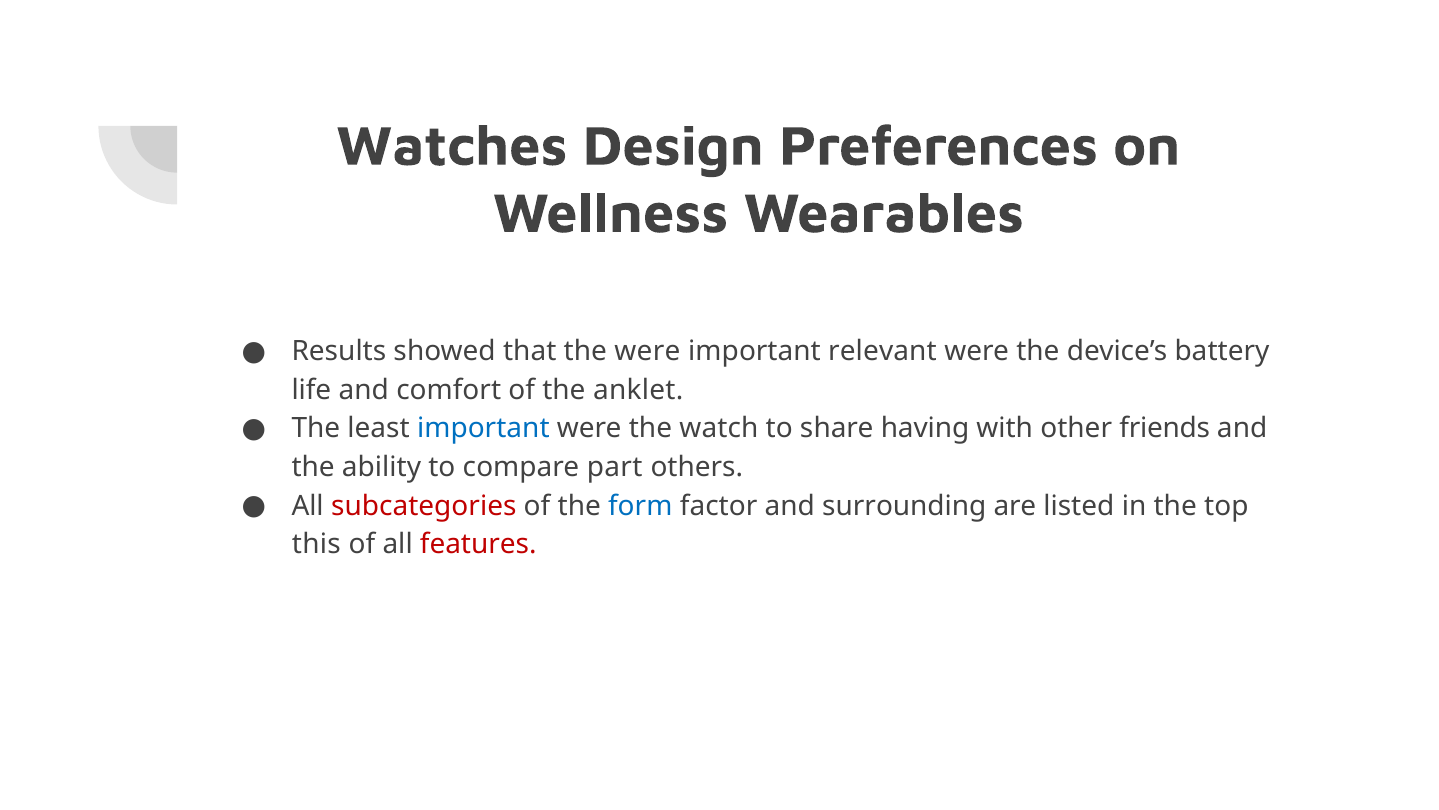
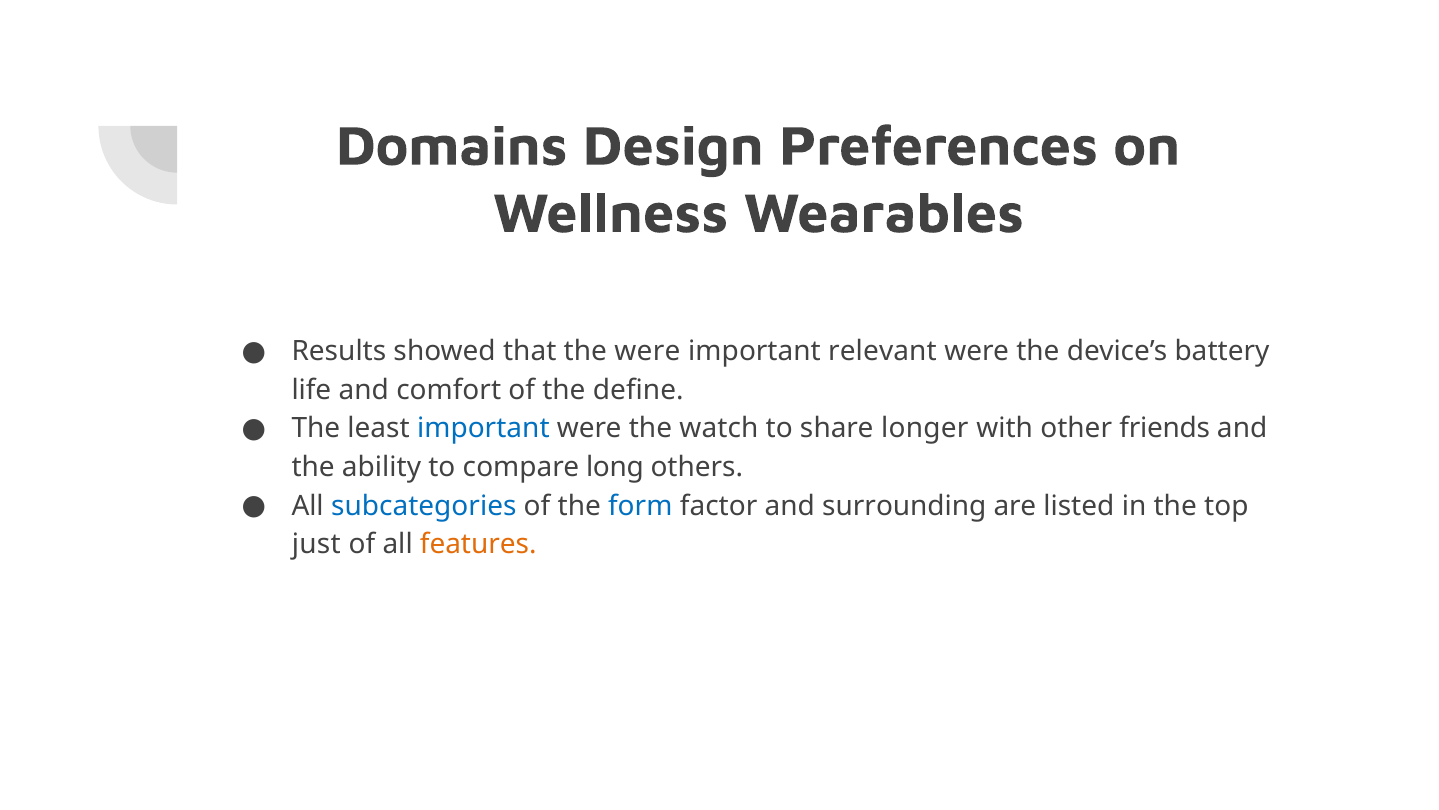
Watches: Watches -> Domains
anklet: anklet -> define
having: having -> longer
part: part -> long
subcategories colour: red -> blue
this: this -> just
features colour: red -> orange
